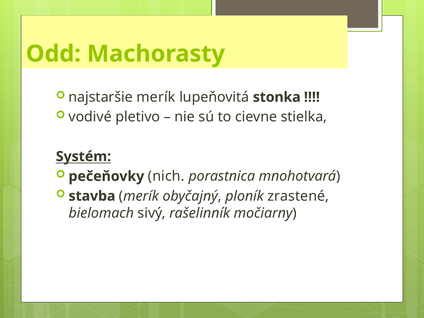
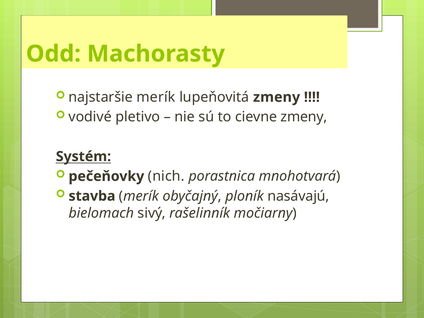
lupeňovitá stonka: stonka -> zmeny
cievne stielka: stielka -> zmeny
zrastené: zrastené -> nasávajú
